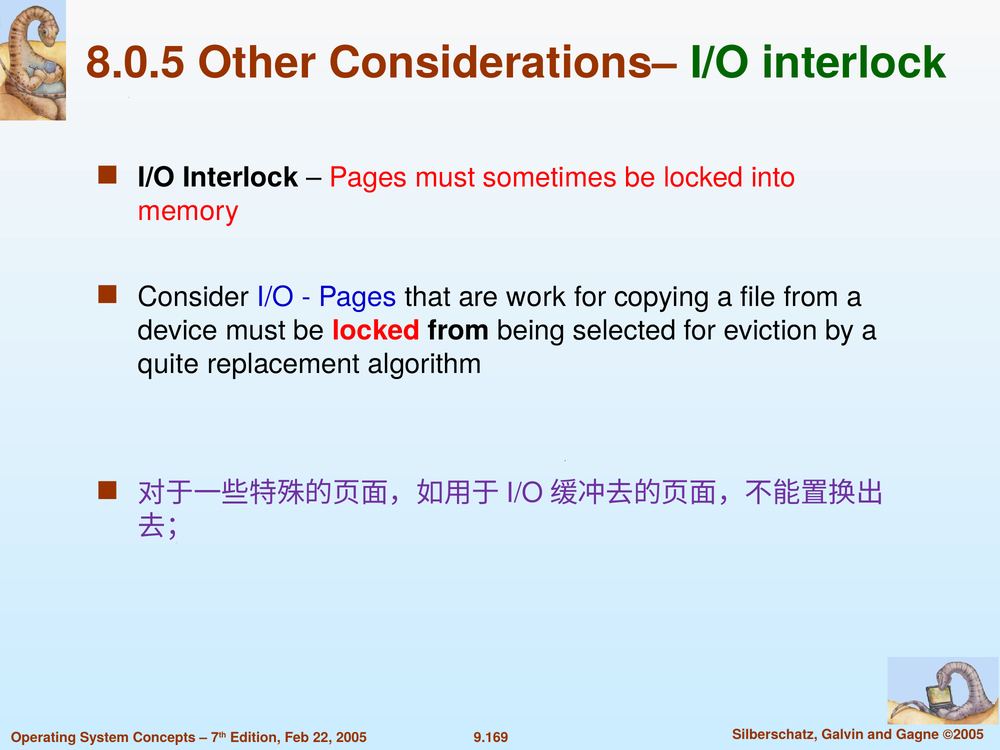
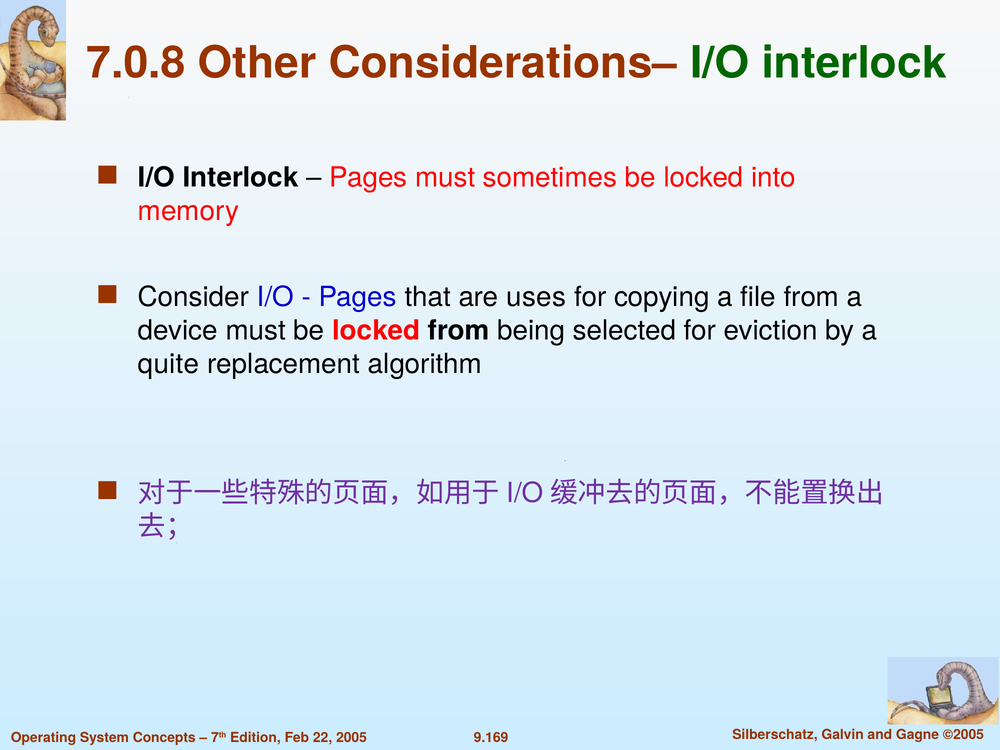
8.0.5: 8.0.5 -> 7.0.8
work: work -> uses
